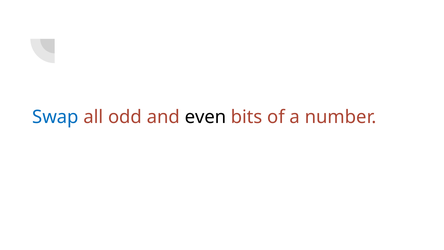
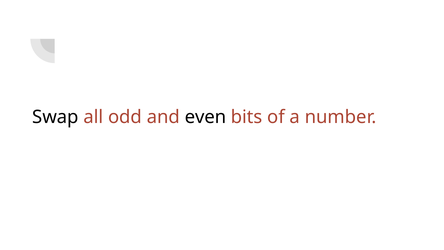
Swap colour: blue -> black
